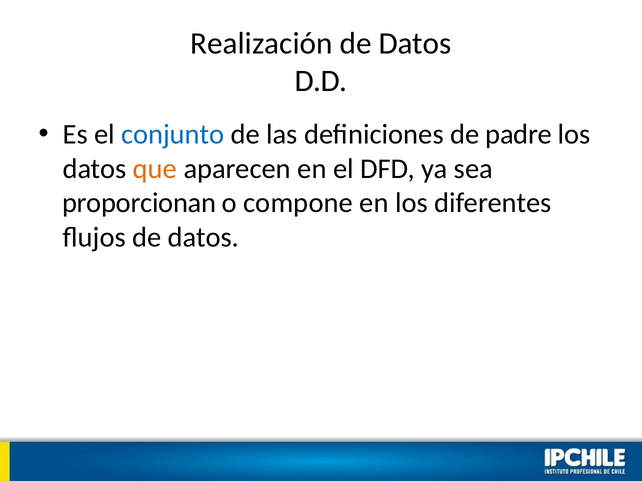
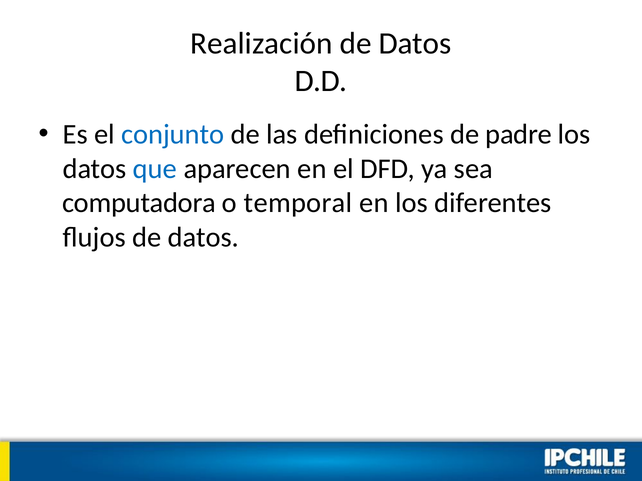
que colour: orange -> blue
proporcionan: proporcionan -> computadora
compone: compone -> temporal
